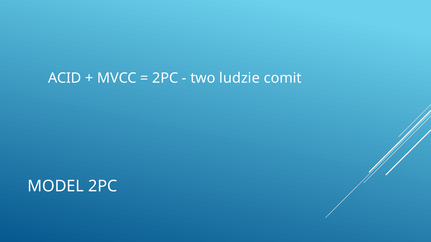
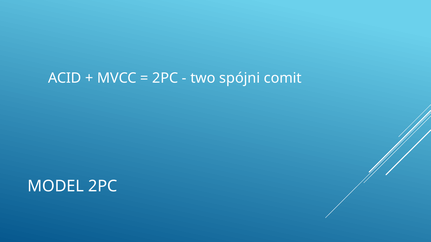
ludzie: ludzie -> spójni
